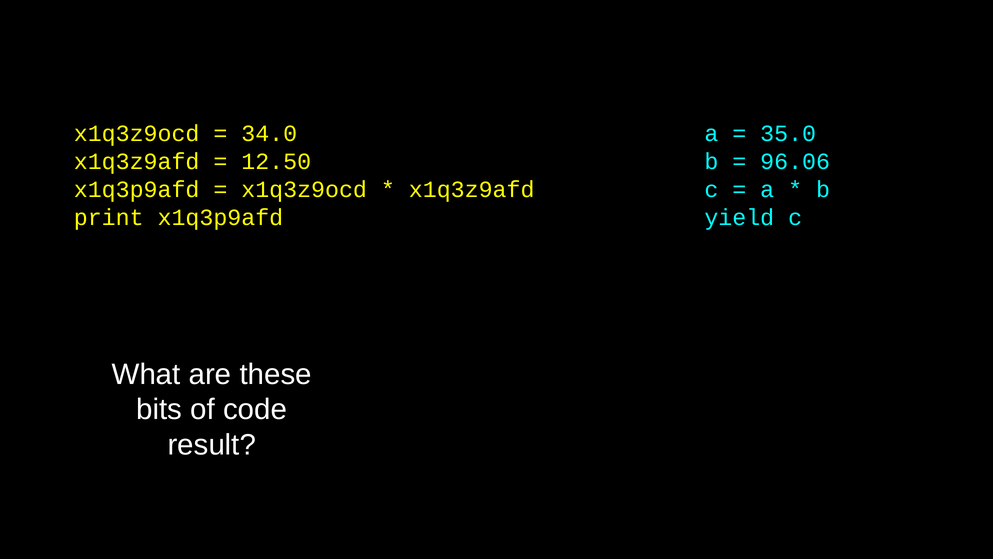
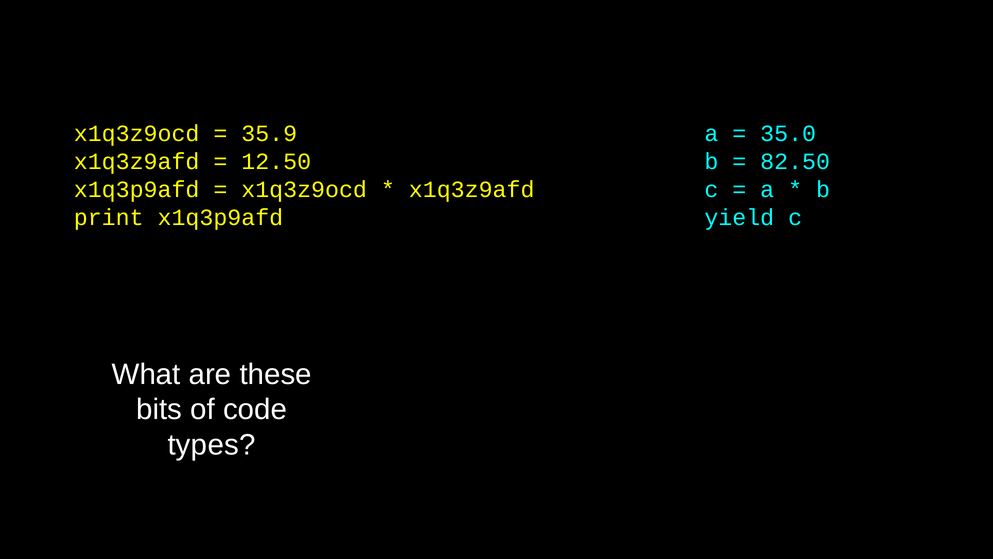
34.0: 34.0 -> 35.9
96.06: 96.06 -> 82.50
result: result -> types
